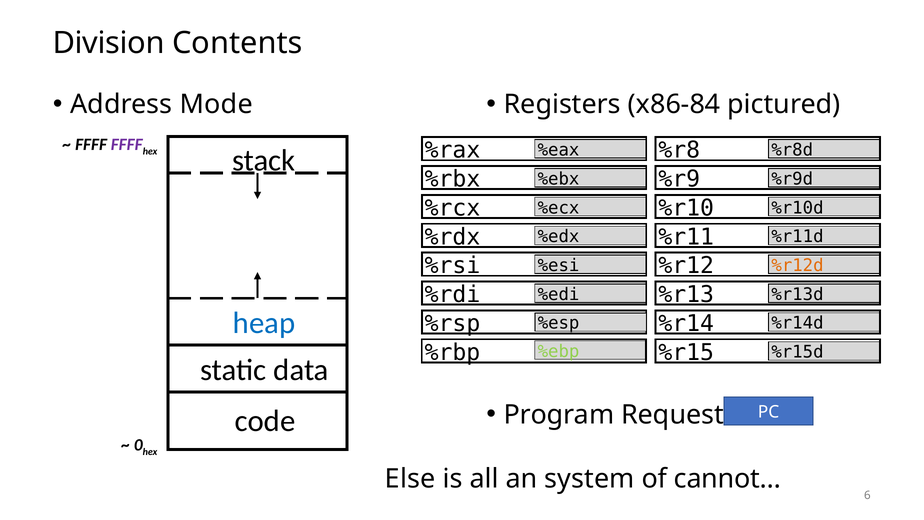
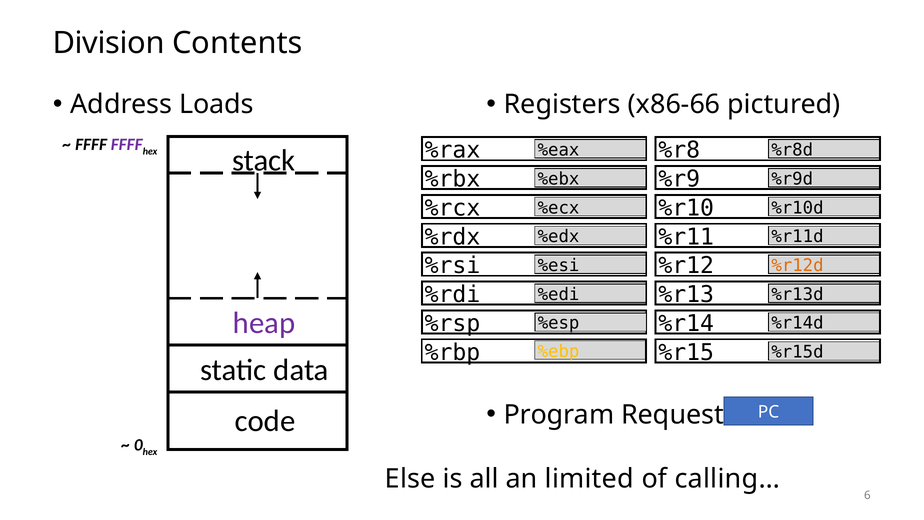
Mode: Mode -> Loads
x86-84: x86-84 -> x86-66
heap colour: blue -> purple
%ebp colour: light green -> yellow
system: system -> limited
cannot…: cannot… -> calling…
